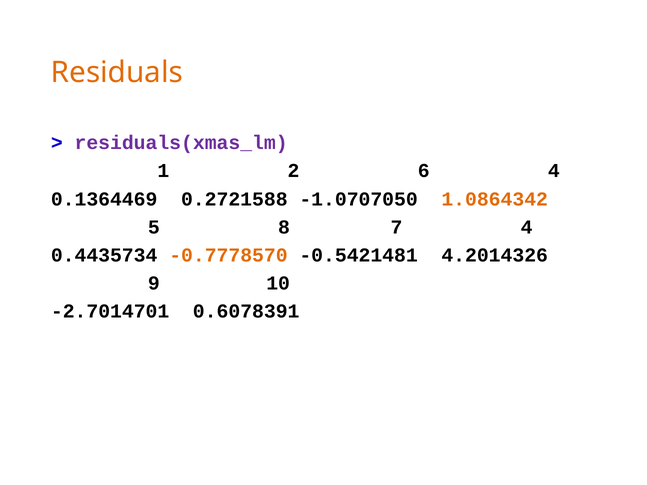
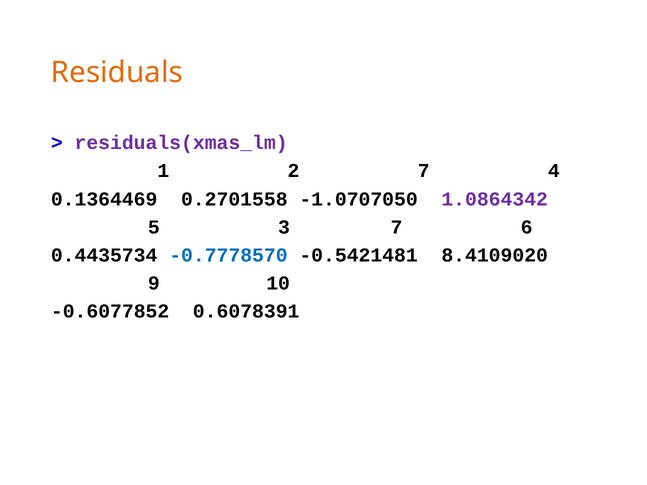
2 6: 6 -> 7
0.2721588: 0.2721588 -> 0.2701558
1.0864342 colour: orange -> purple
8: 8 -> 3
7 4: 4 -> 6
-0.7778570 colour: orange -> blue
4.2014326: 4.2014326 -> 8.4109020
-2.7014701: -2.7014701 -> -0.6077852
